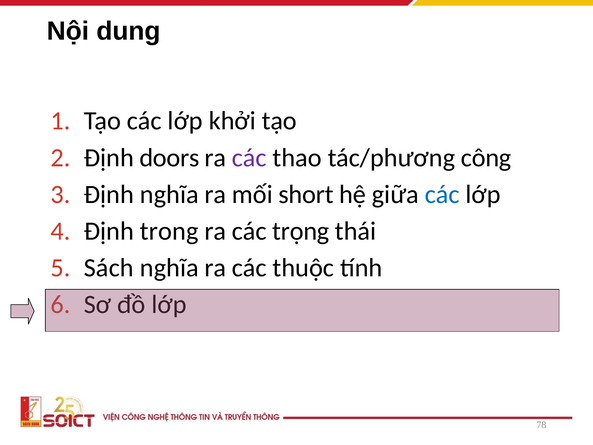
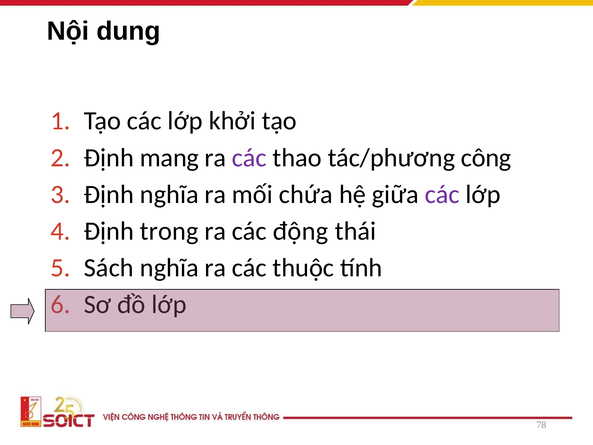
doors: doors -> mang
short: short -> chứa
các at (442, 194) colour: blue -> purple
trọng: trọng -> động
